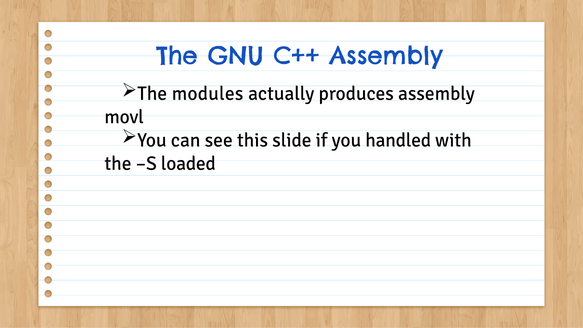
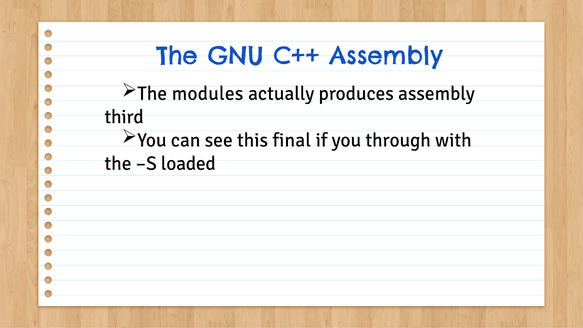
movl: movl -> third
slide: slide -> final
handled: handled -> through
